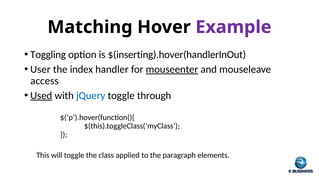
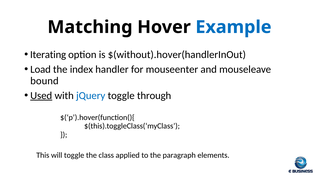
Example colour: purple -> blue
Toggling: Toggling -> Iterating
$(inserting).hover(handlerInOut: $(inserting).hover(handlerInOut -> $(without).hover(handlerInOut
User: User -> Load
mouseenter underline: present -> none
access: access -> bound
